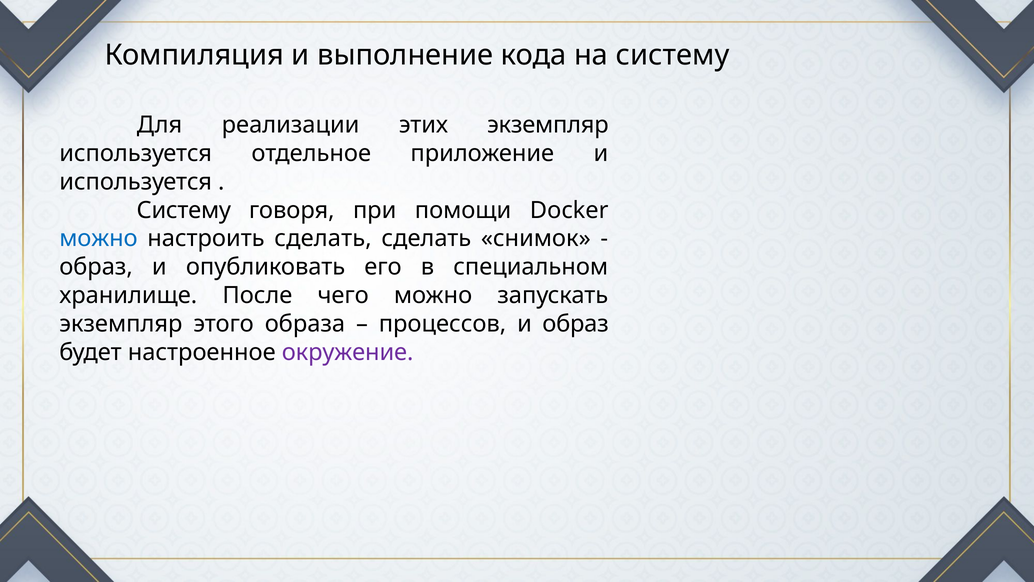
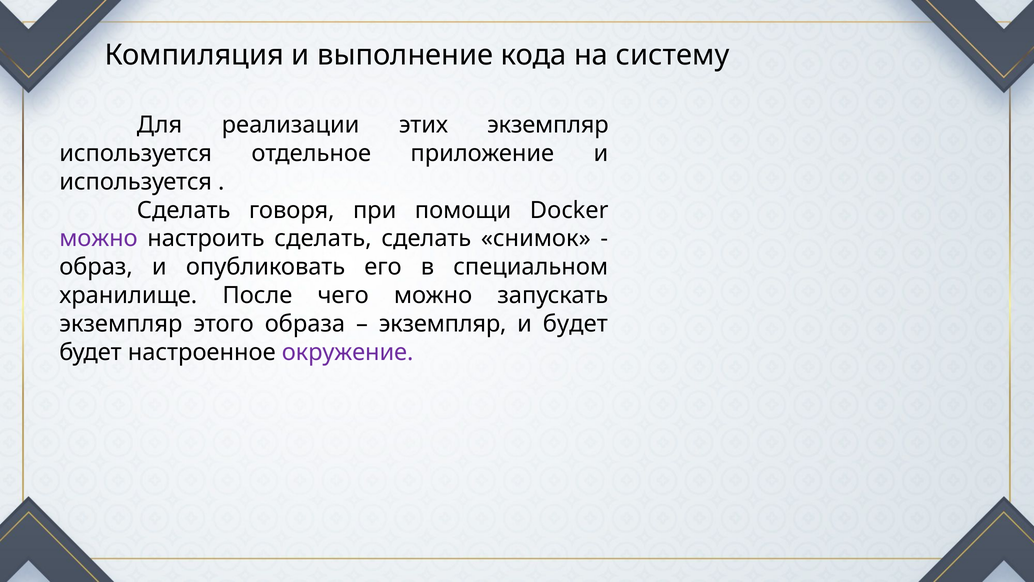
Систему at (184, 210): Систему -> Сделать
можно at (98, 239) colour: blue -> purple
процессов at (442, 324): процессов -> экземпляр
и образ: образ -> будет
